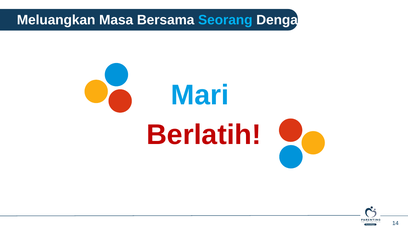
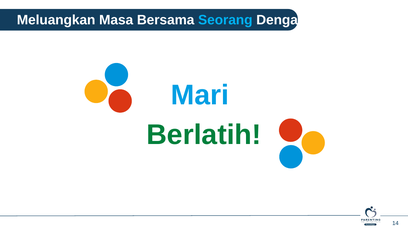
Berlatih colour: red -> green
